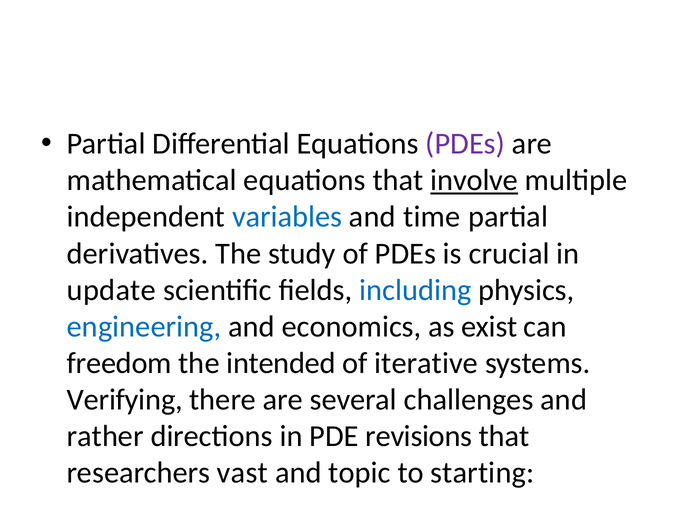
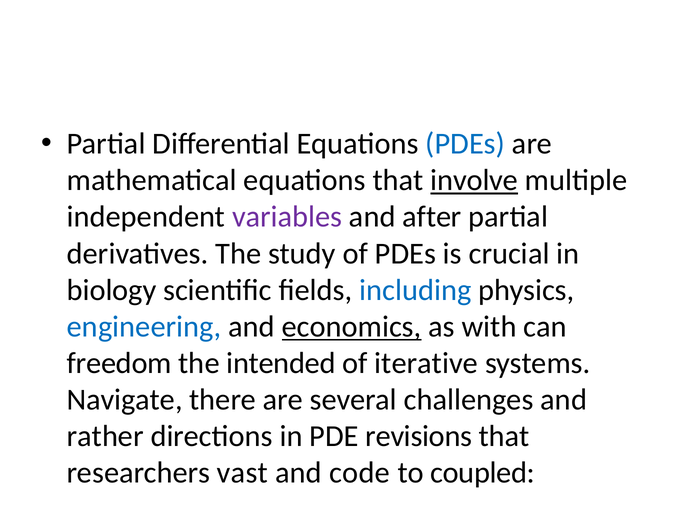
PDEs at (465, 144) colour: purple -> blue
variables colour: blue -> purple
time: time -> after
update: update -> biology
economics underline: none -> present
exist: exist -> with
Verifying: Verifying -> Navigate
topic: topic -> code
starting: starting -> coupled
